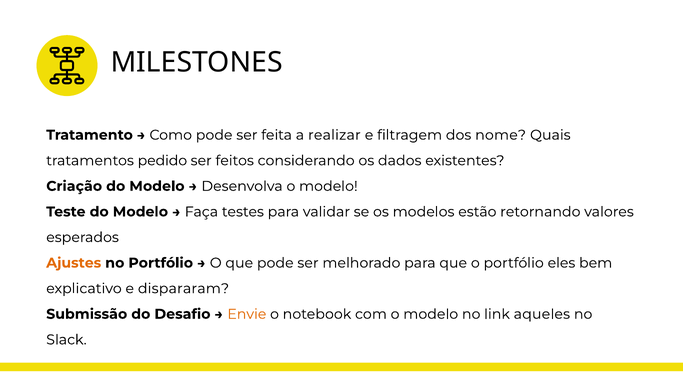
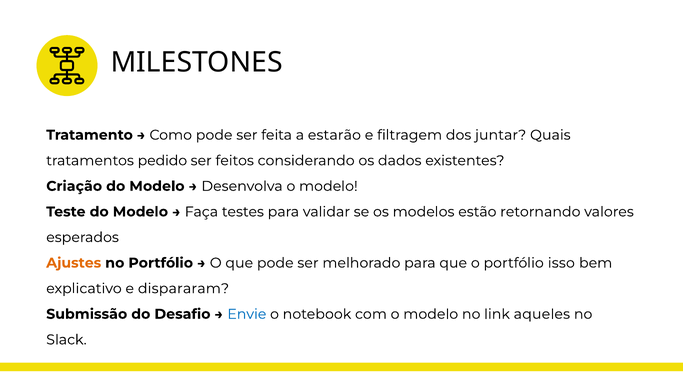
realizar: realizar -> estarão
nome: nome -> juntar
eles: eles -> isso
Envie colour: orange -> blue
